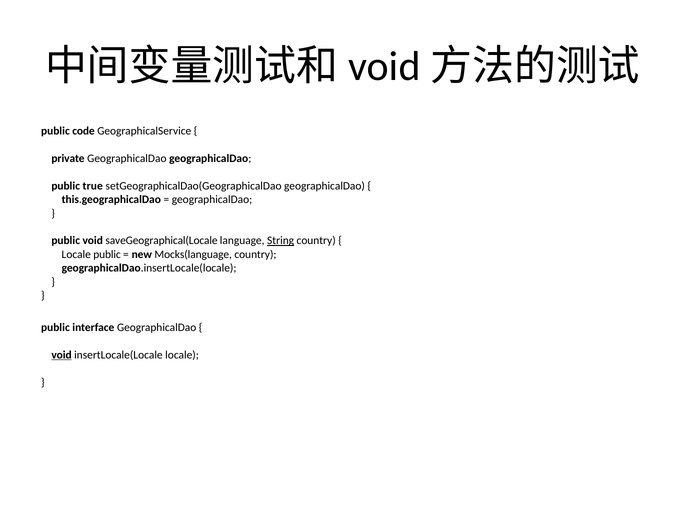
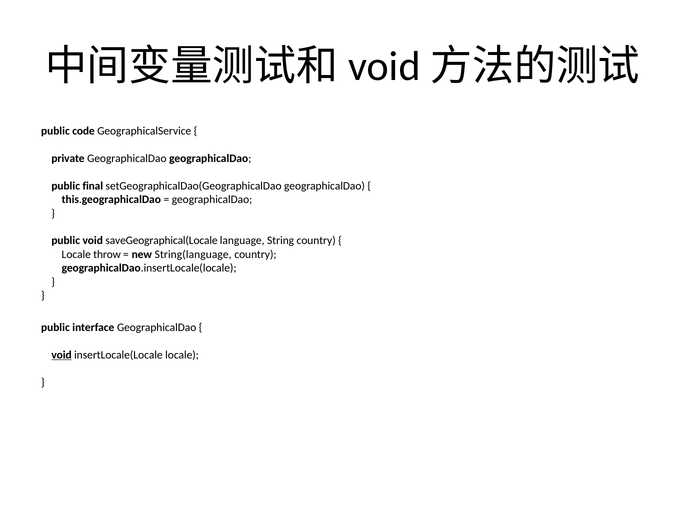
true: true -> final
String underline: present -> none
Locale public: public -> throw
Mocks(language: Mocks(language -> String(language
